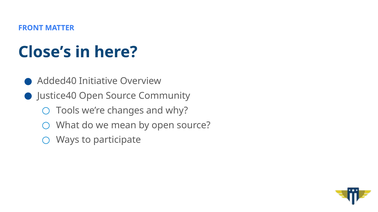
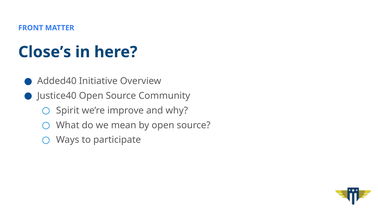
Tools: Tools -> Spirit
changes: changes -> improve
